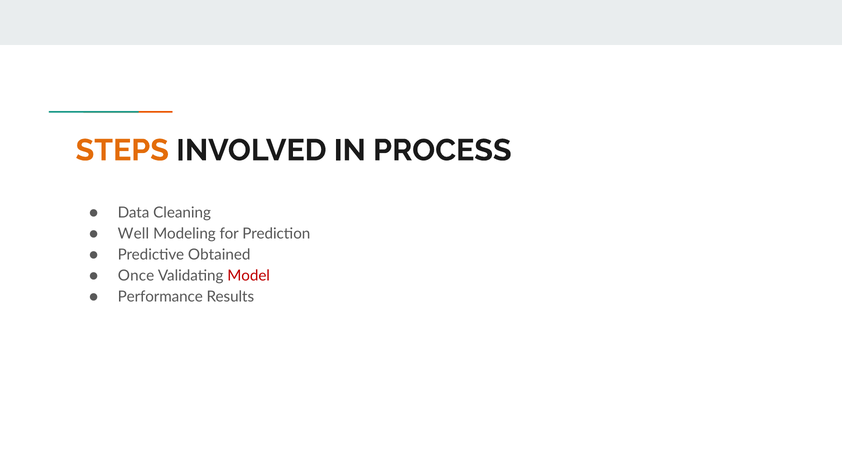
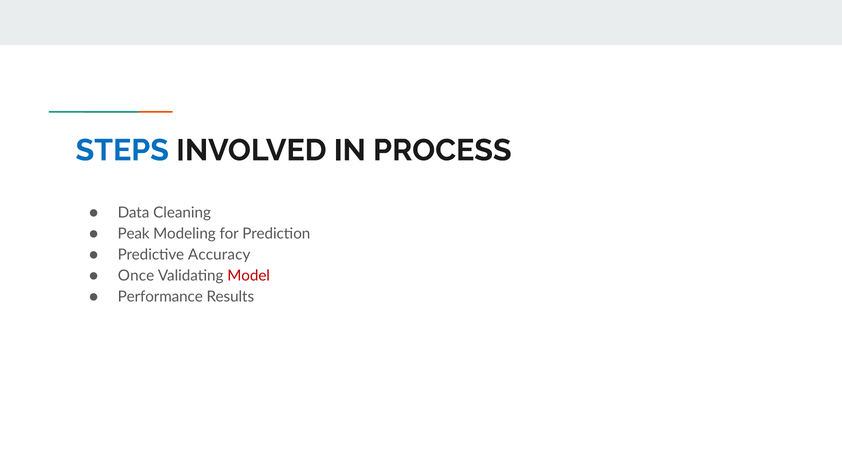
STEPS colour: orange -> blue
Well: Well -> Peak
Obtained: Obtained -> Accuracy
